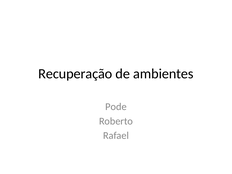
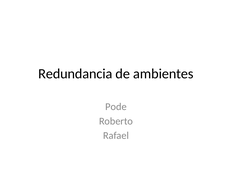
Recuperação: Recuperação -> Redundancia
